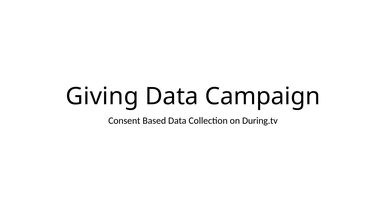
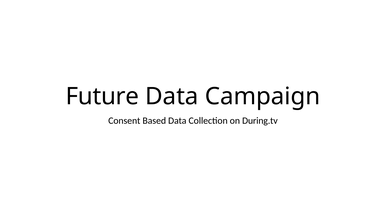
Giving: Giving -> Future
